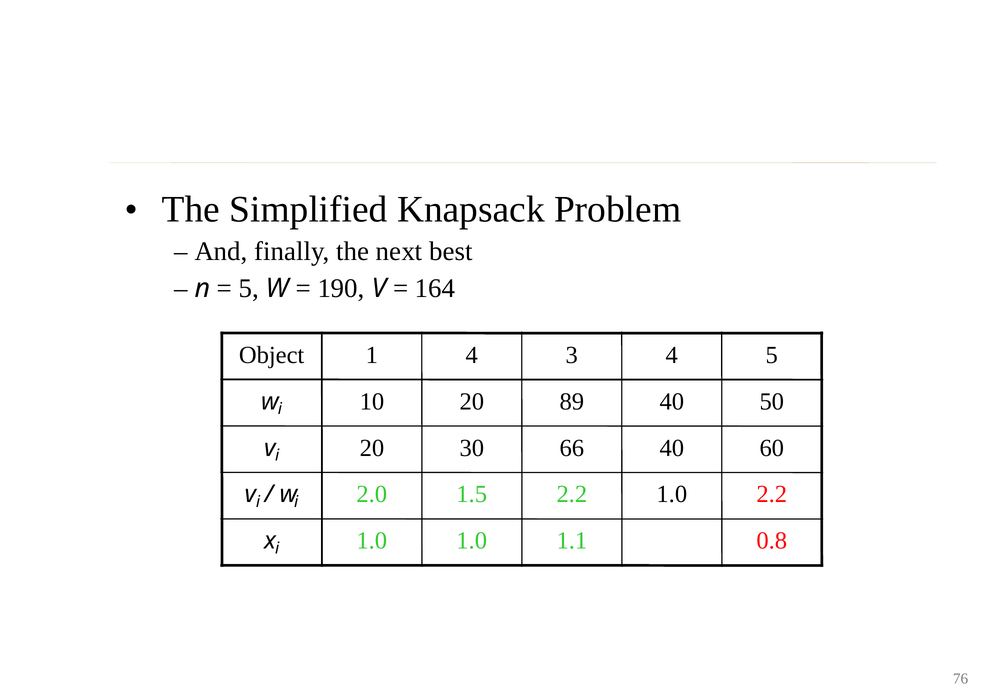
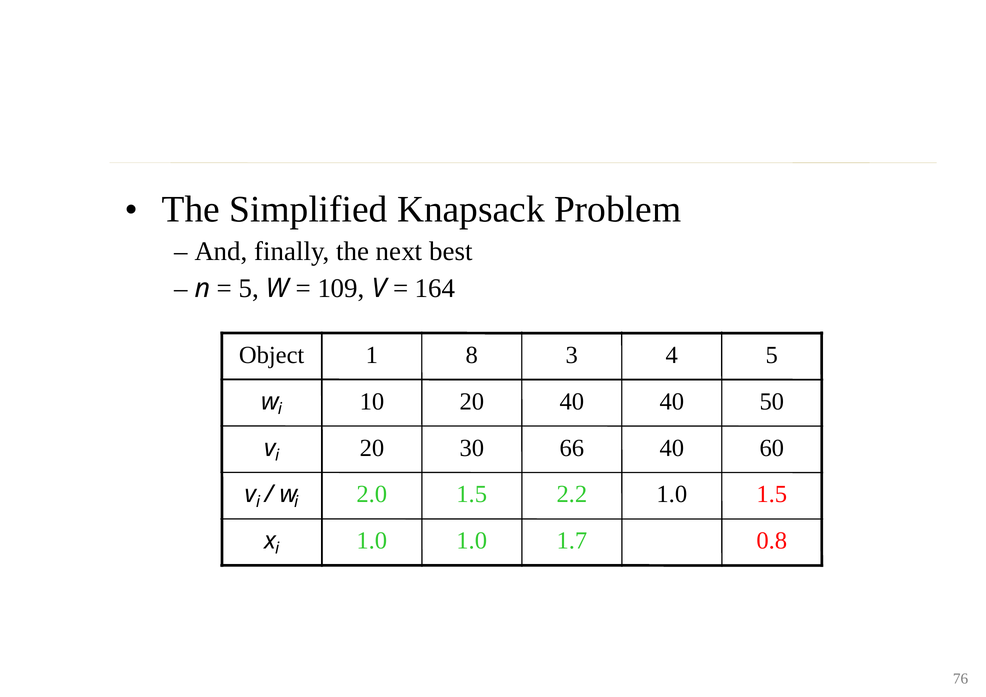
190: 190 -> 109
1 4: 4 -> 8
20 89: 89 -> 40
1.0 2.2: 2.2 -> 1.5
1.1: 1.1 -> 1.7
